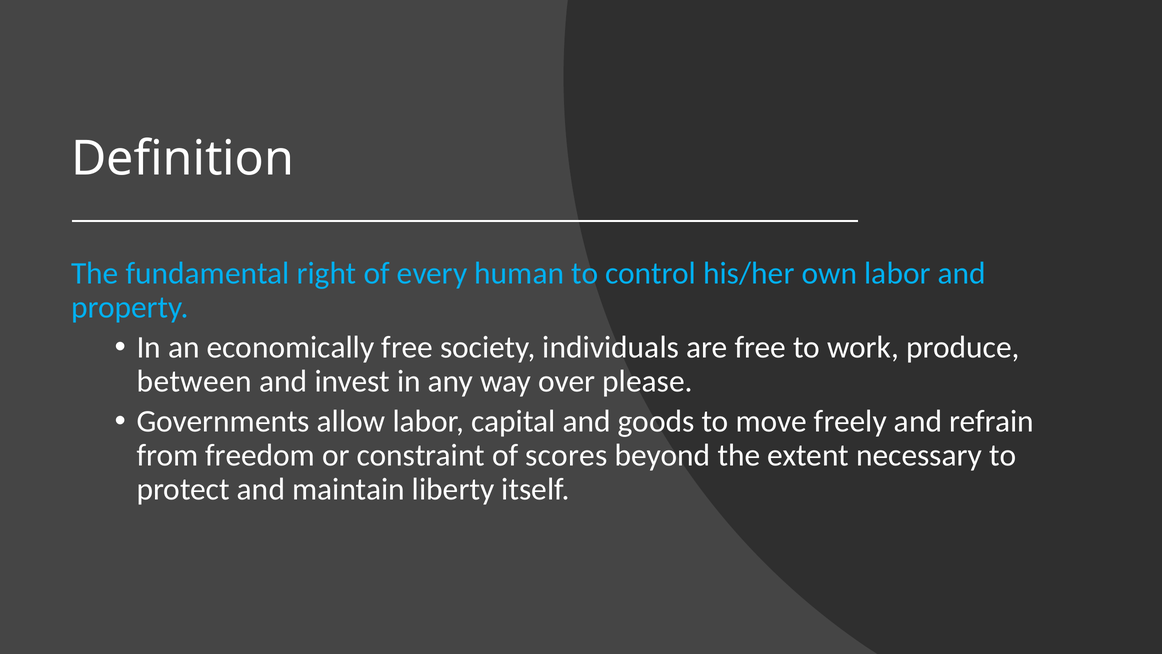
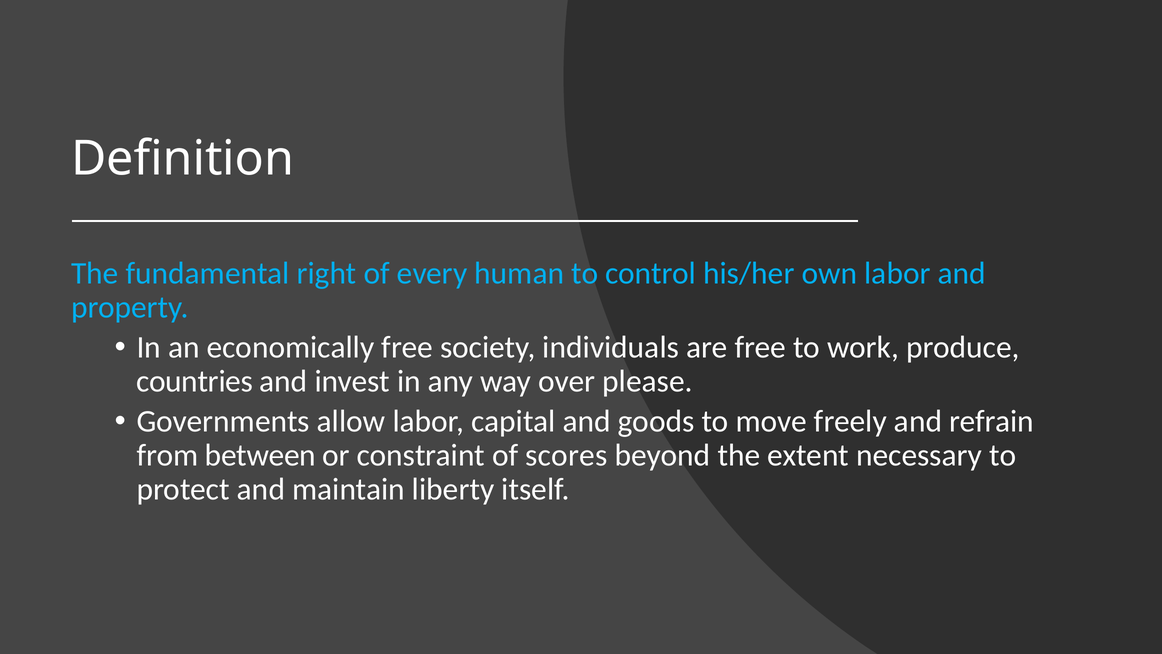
between: between -> countries
freedom: freedom -> between
